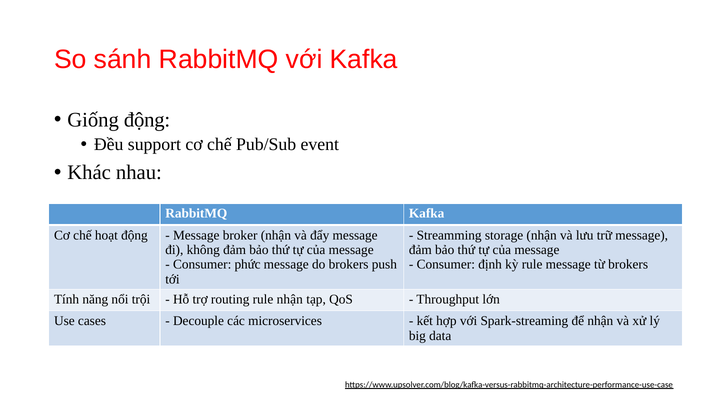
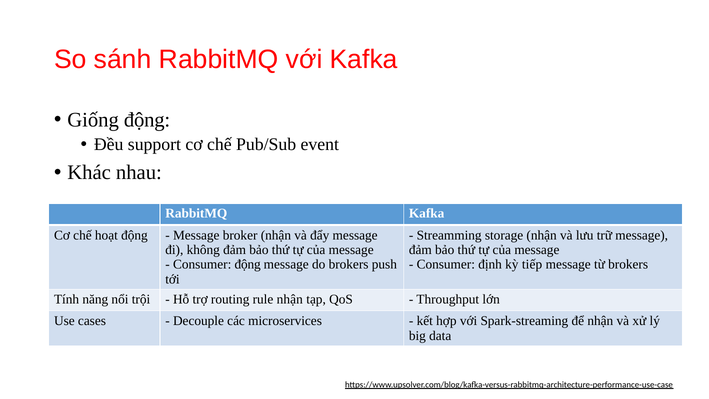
Consumer phức: phức -> động
kỳ rule: rule -> tiếp
